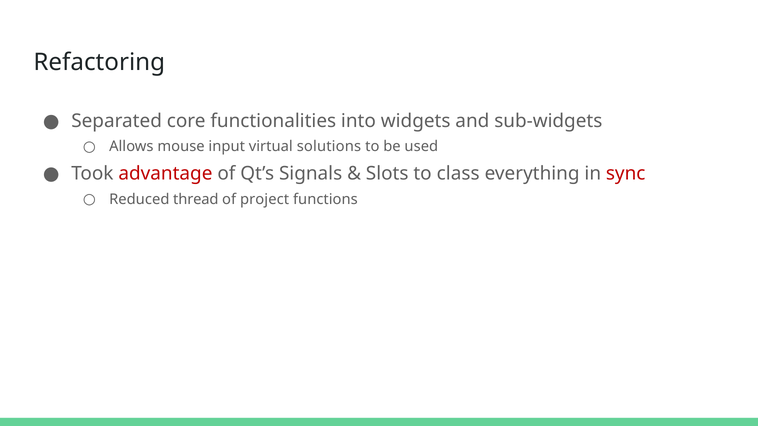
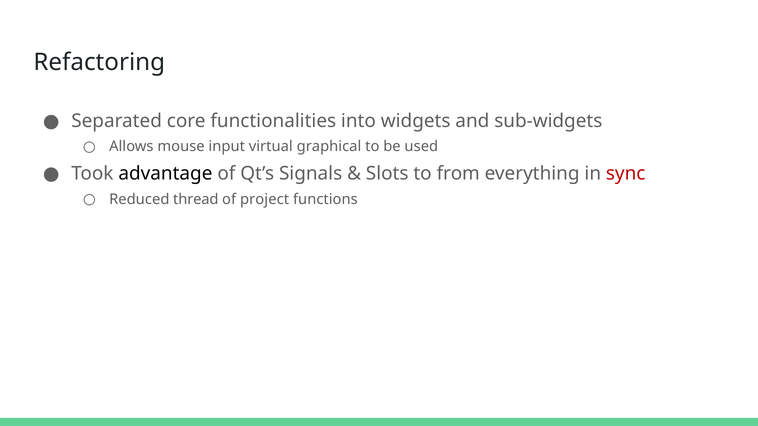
solutions: solutions -> graphical
advantage colour: red -> black
class: class -> from
